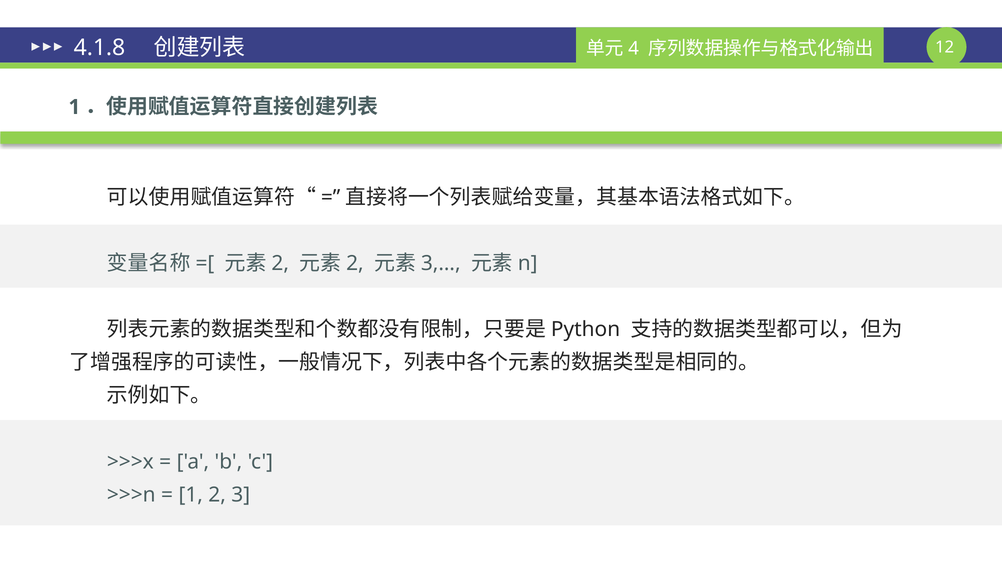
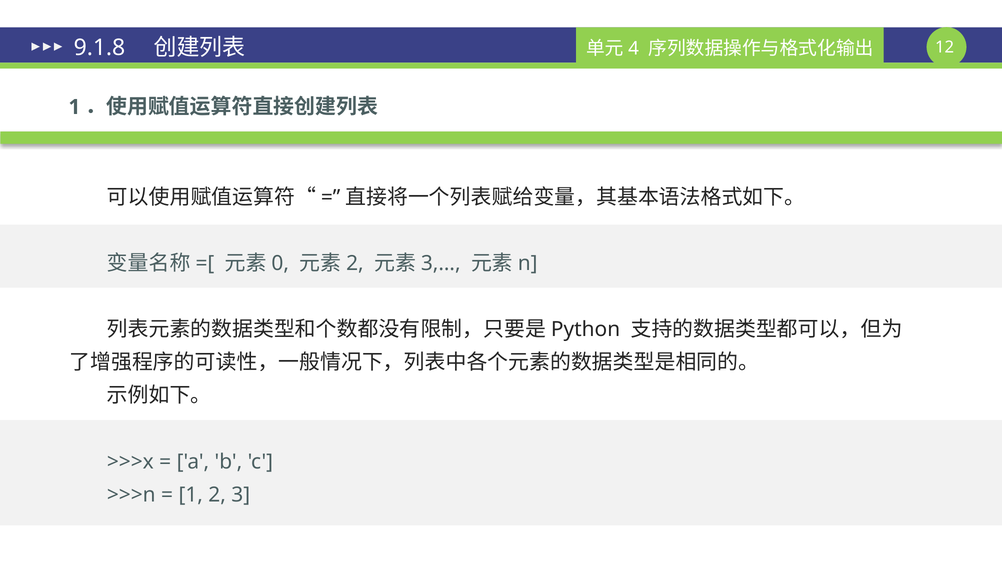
4.1.8: 4.1.8 -> 9.1.8
2 at (280, 264): 2 -> 0
